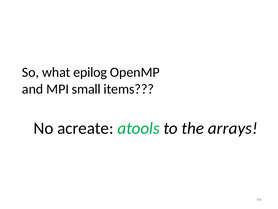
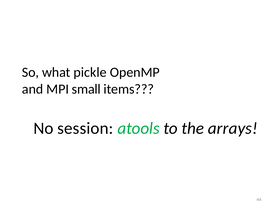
epilog: epilog -> pickle
acreate: acreate -> session
